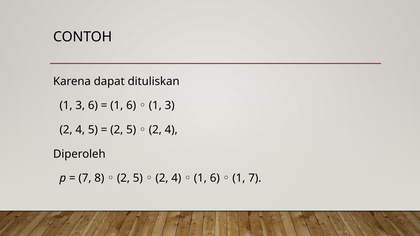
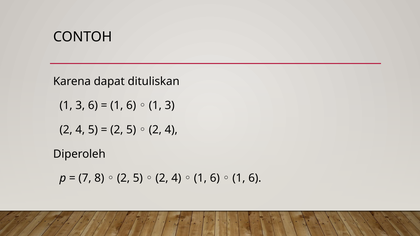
6 1 7: 7 -> 6
